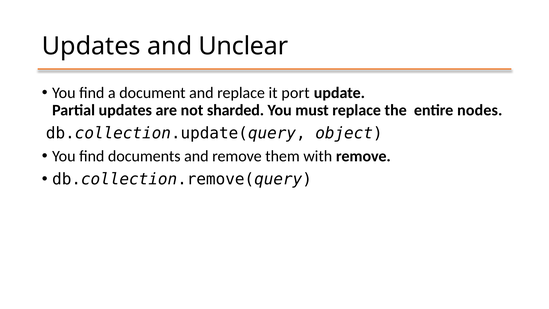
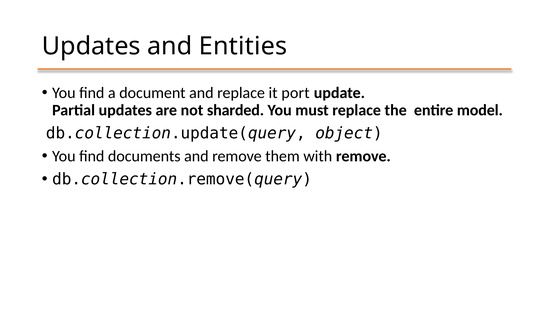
Unclear: Unclear -> Entities
nodes: nodes -> model
